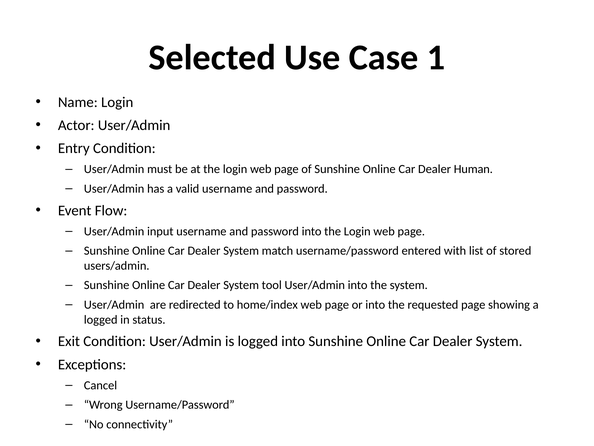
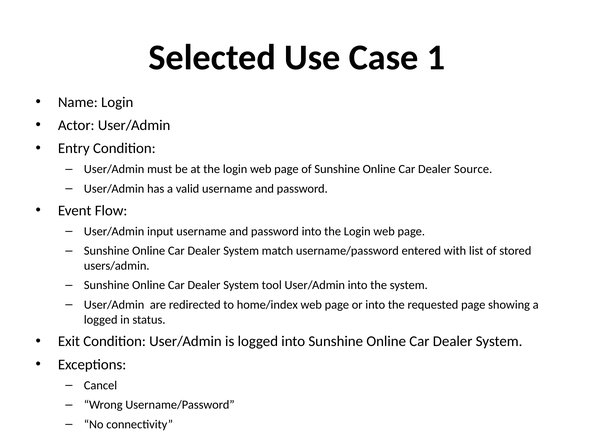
Human: Human -> Source
